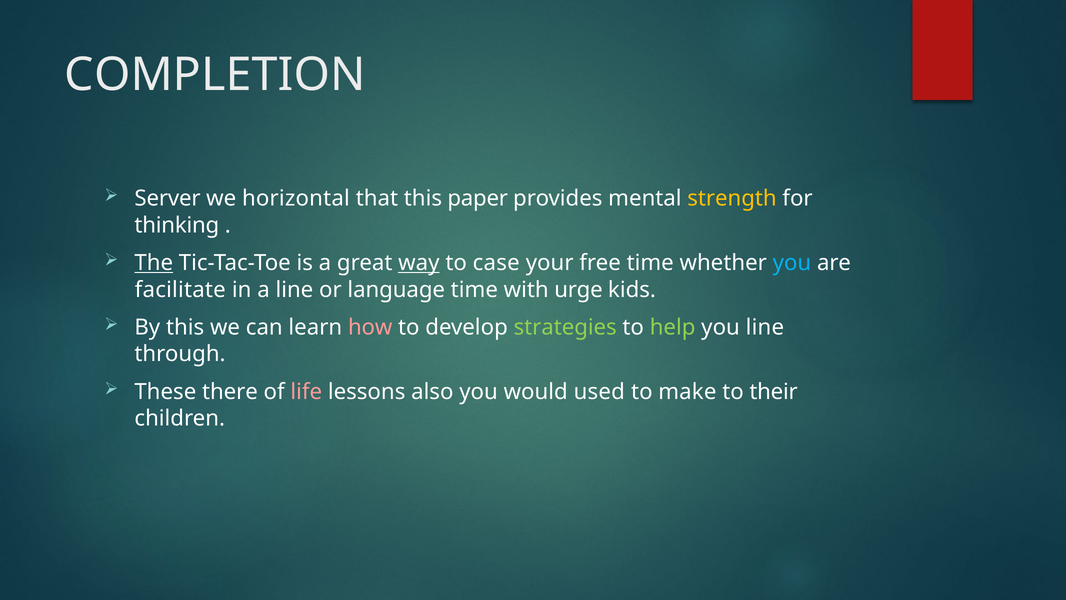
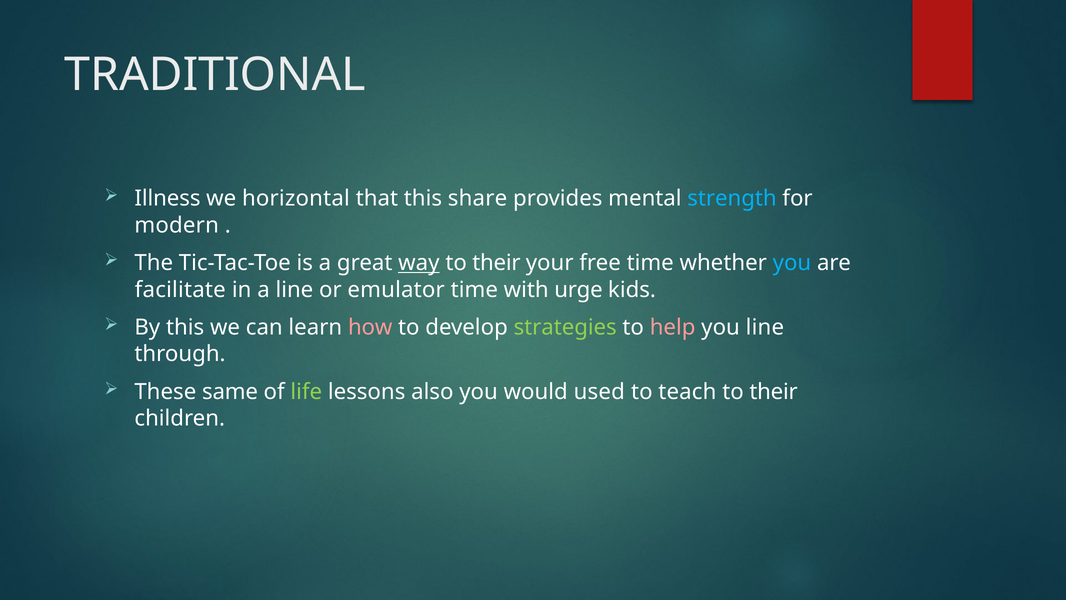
COMPLETION: COMPLETION -> TRADITIONAL
Server: Server -> Illness
paper: paper -> share
strength colour: yellow -> light blue
thinking: thinking -> modern
The underline: present -> none
case at (496, 263): case -> their
language: language -> emulator
help colour: light green -> pink
there: there -> same
life colour: pink -> light green
make: make -> teach
